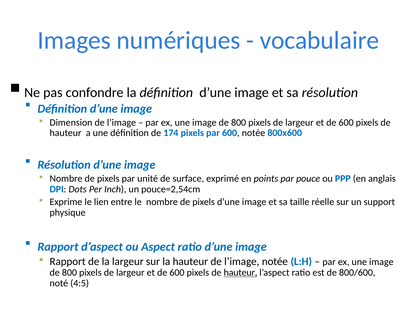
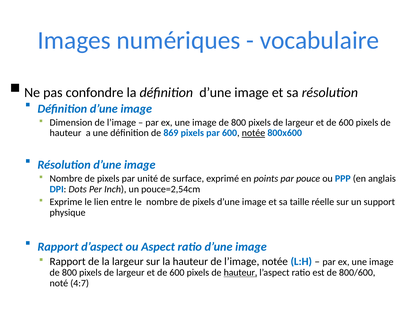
174: 174 -> 869
notée at (253, 133) underline: none -> present
4:5: 4:5 -> 4:7
